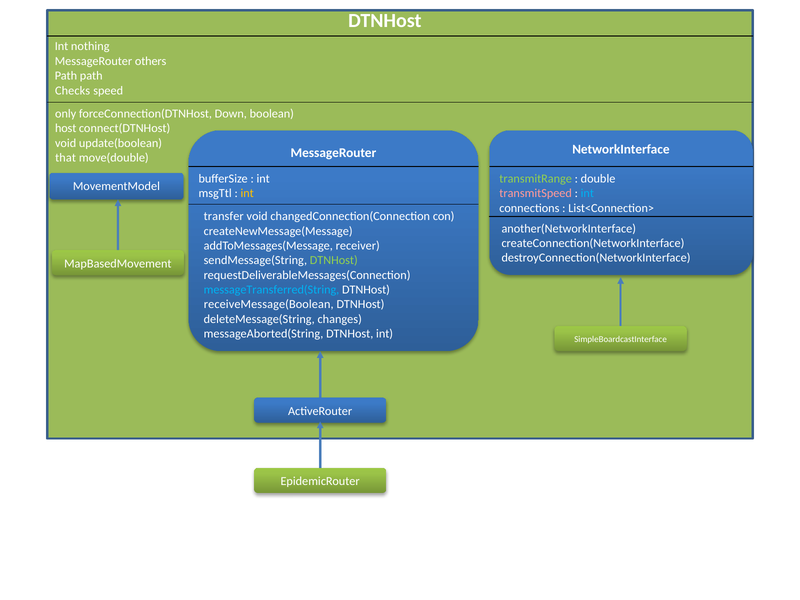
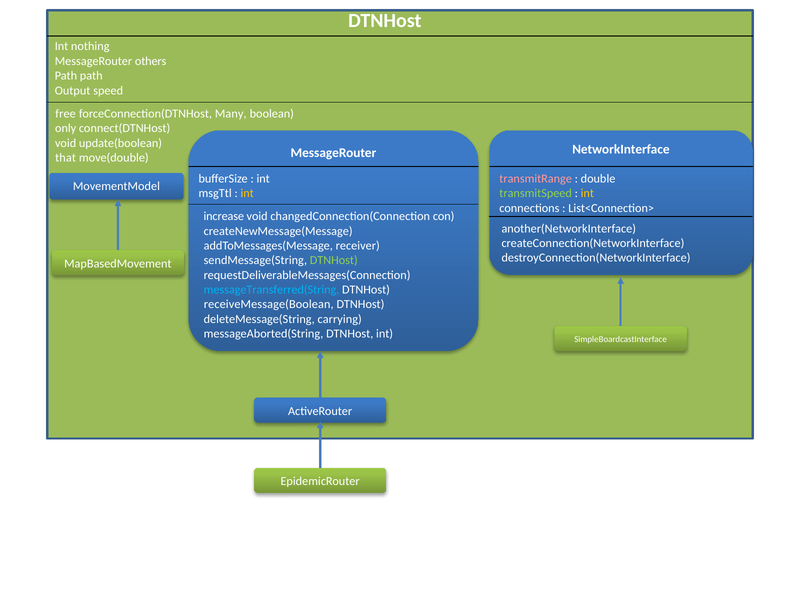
Checks: Checks -> Output
only: only -> free
Down: Down -> Many
host: host -> only
transmitRange colour: light green -> pink
transmitSpeed colour: pink -> light green
int at (587, 193) colour: light blue -> yellow
transfer: transfer -> increase
changes: changes -> carrying
